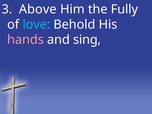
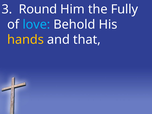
Above: Above -> Round
hands colour: pink -> yellow
sing: sing -> that
